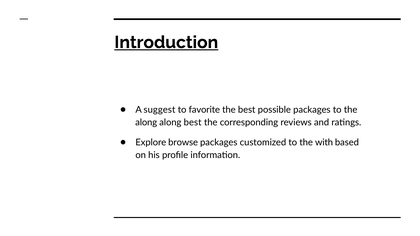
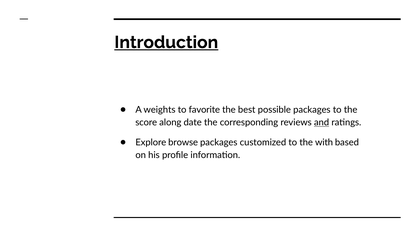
suggest: suggest -> weights
along at (146, 123): along -> score
along best: best -> date
and underline: none -> present
